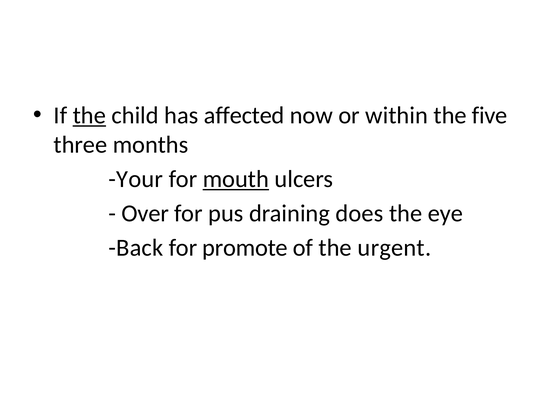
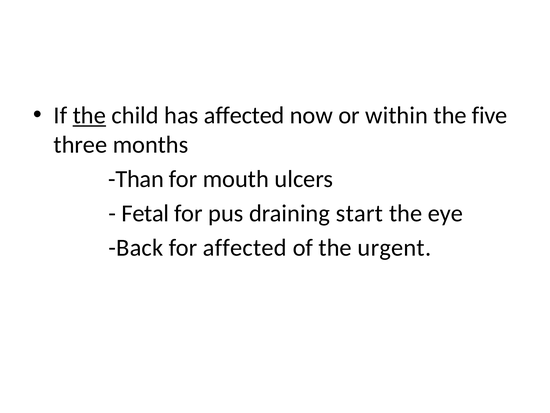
Your: Your -> Than
mouth underline: present -> none
Over: Over -> Fetal
does: does -> start
for promote: promote -> affected
